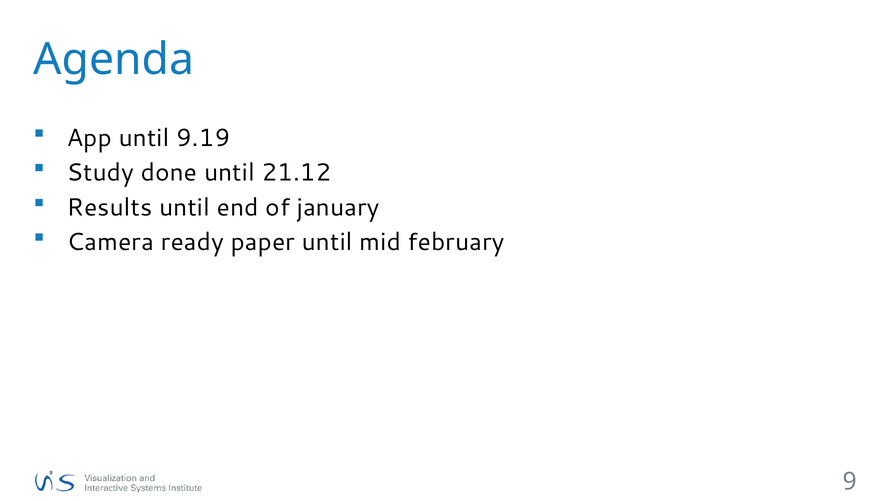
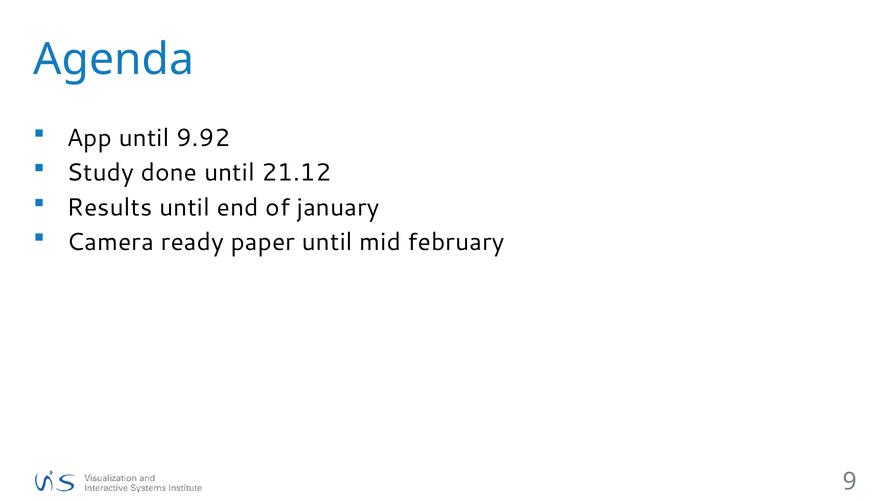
9.19: 9.19 -> 9.92
